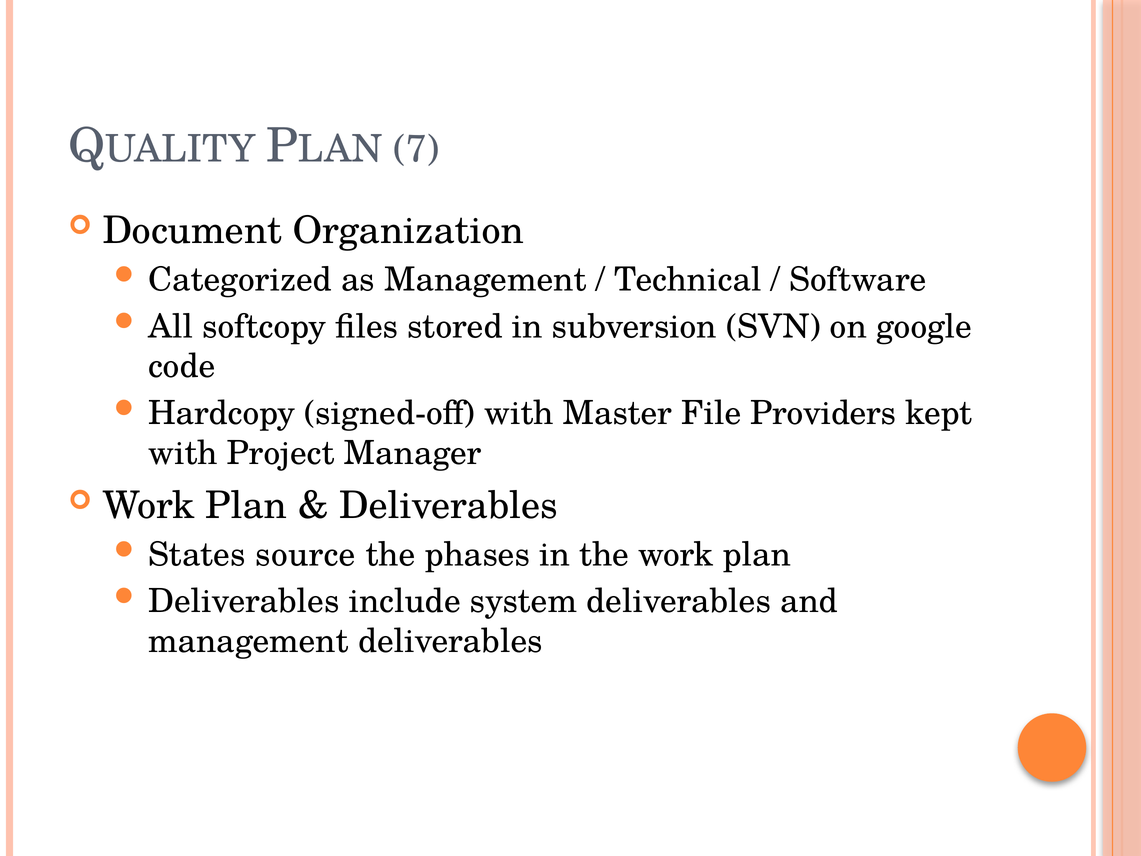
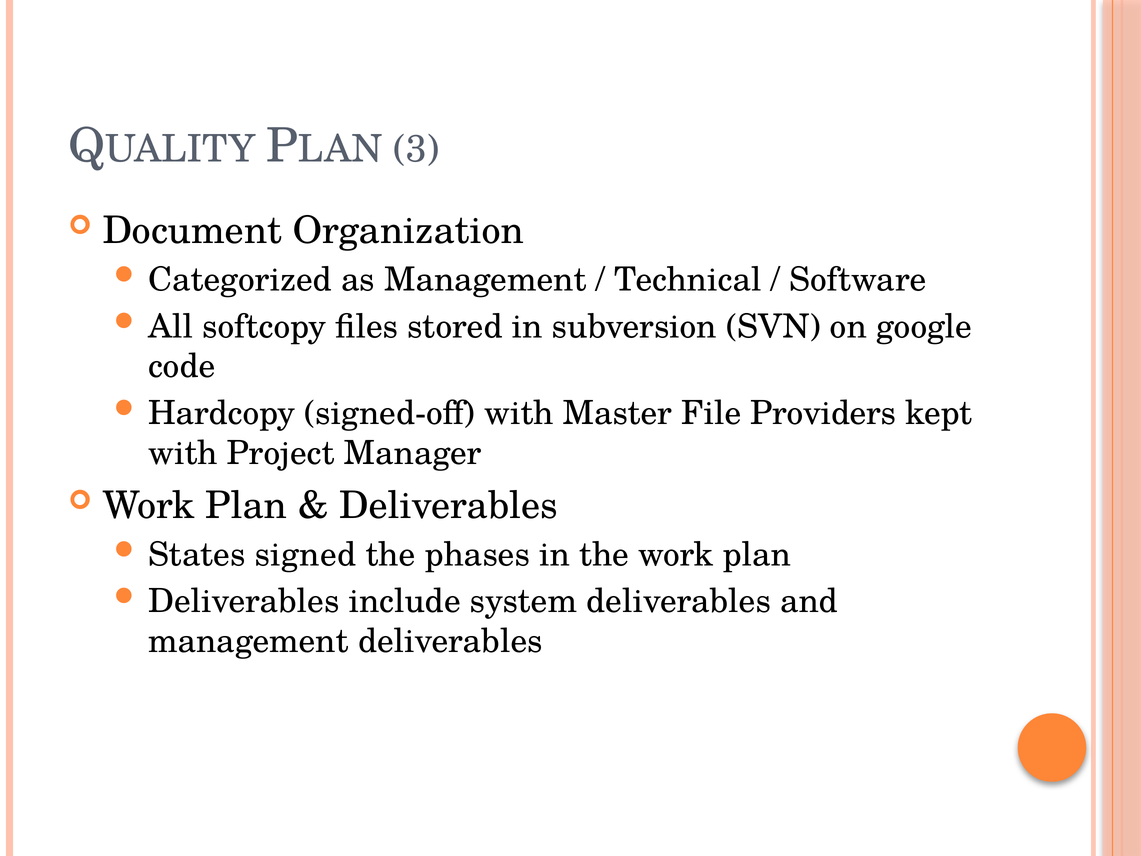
7: 7 -> 3
source: source -> signed
